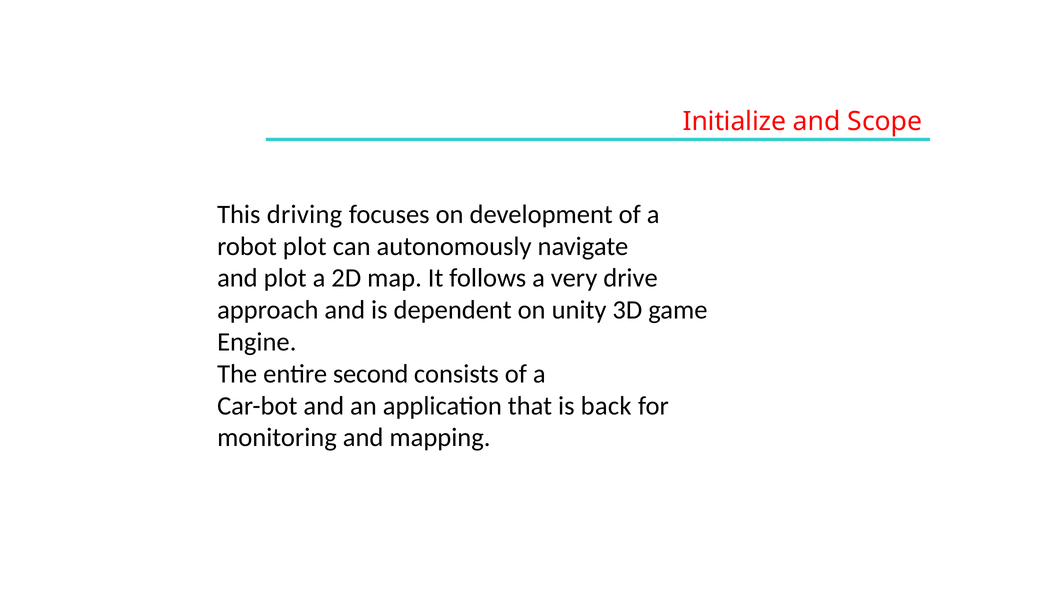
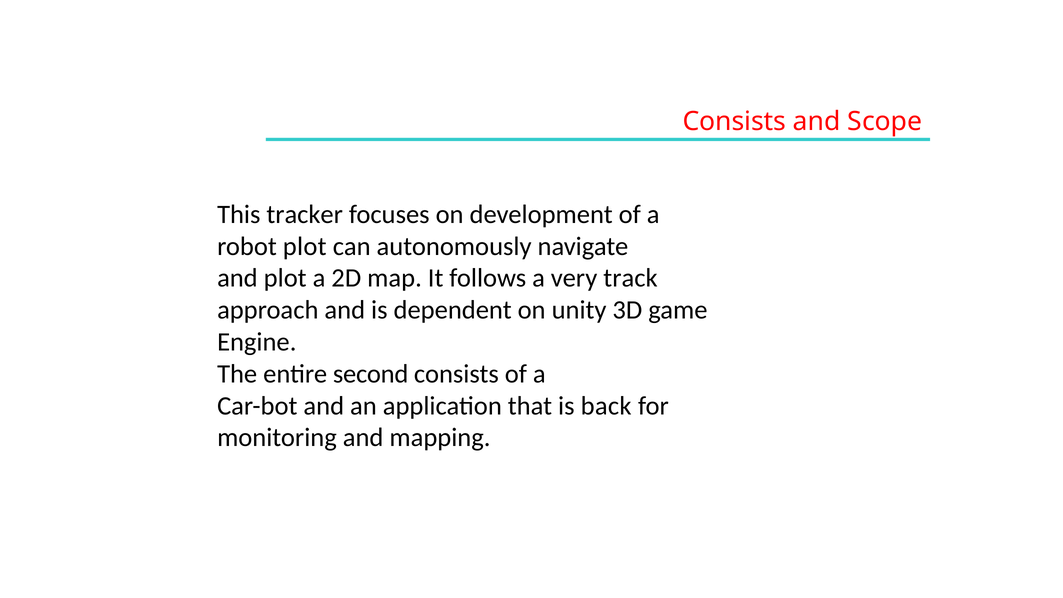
Initialize at (734, 121): Initialize -> Consists
driving: driving -> tracker
drive: drive -> track
